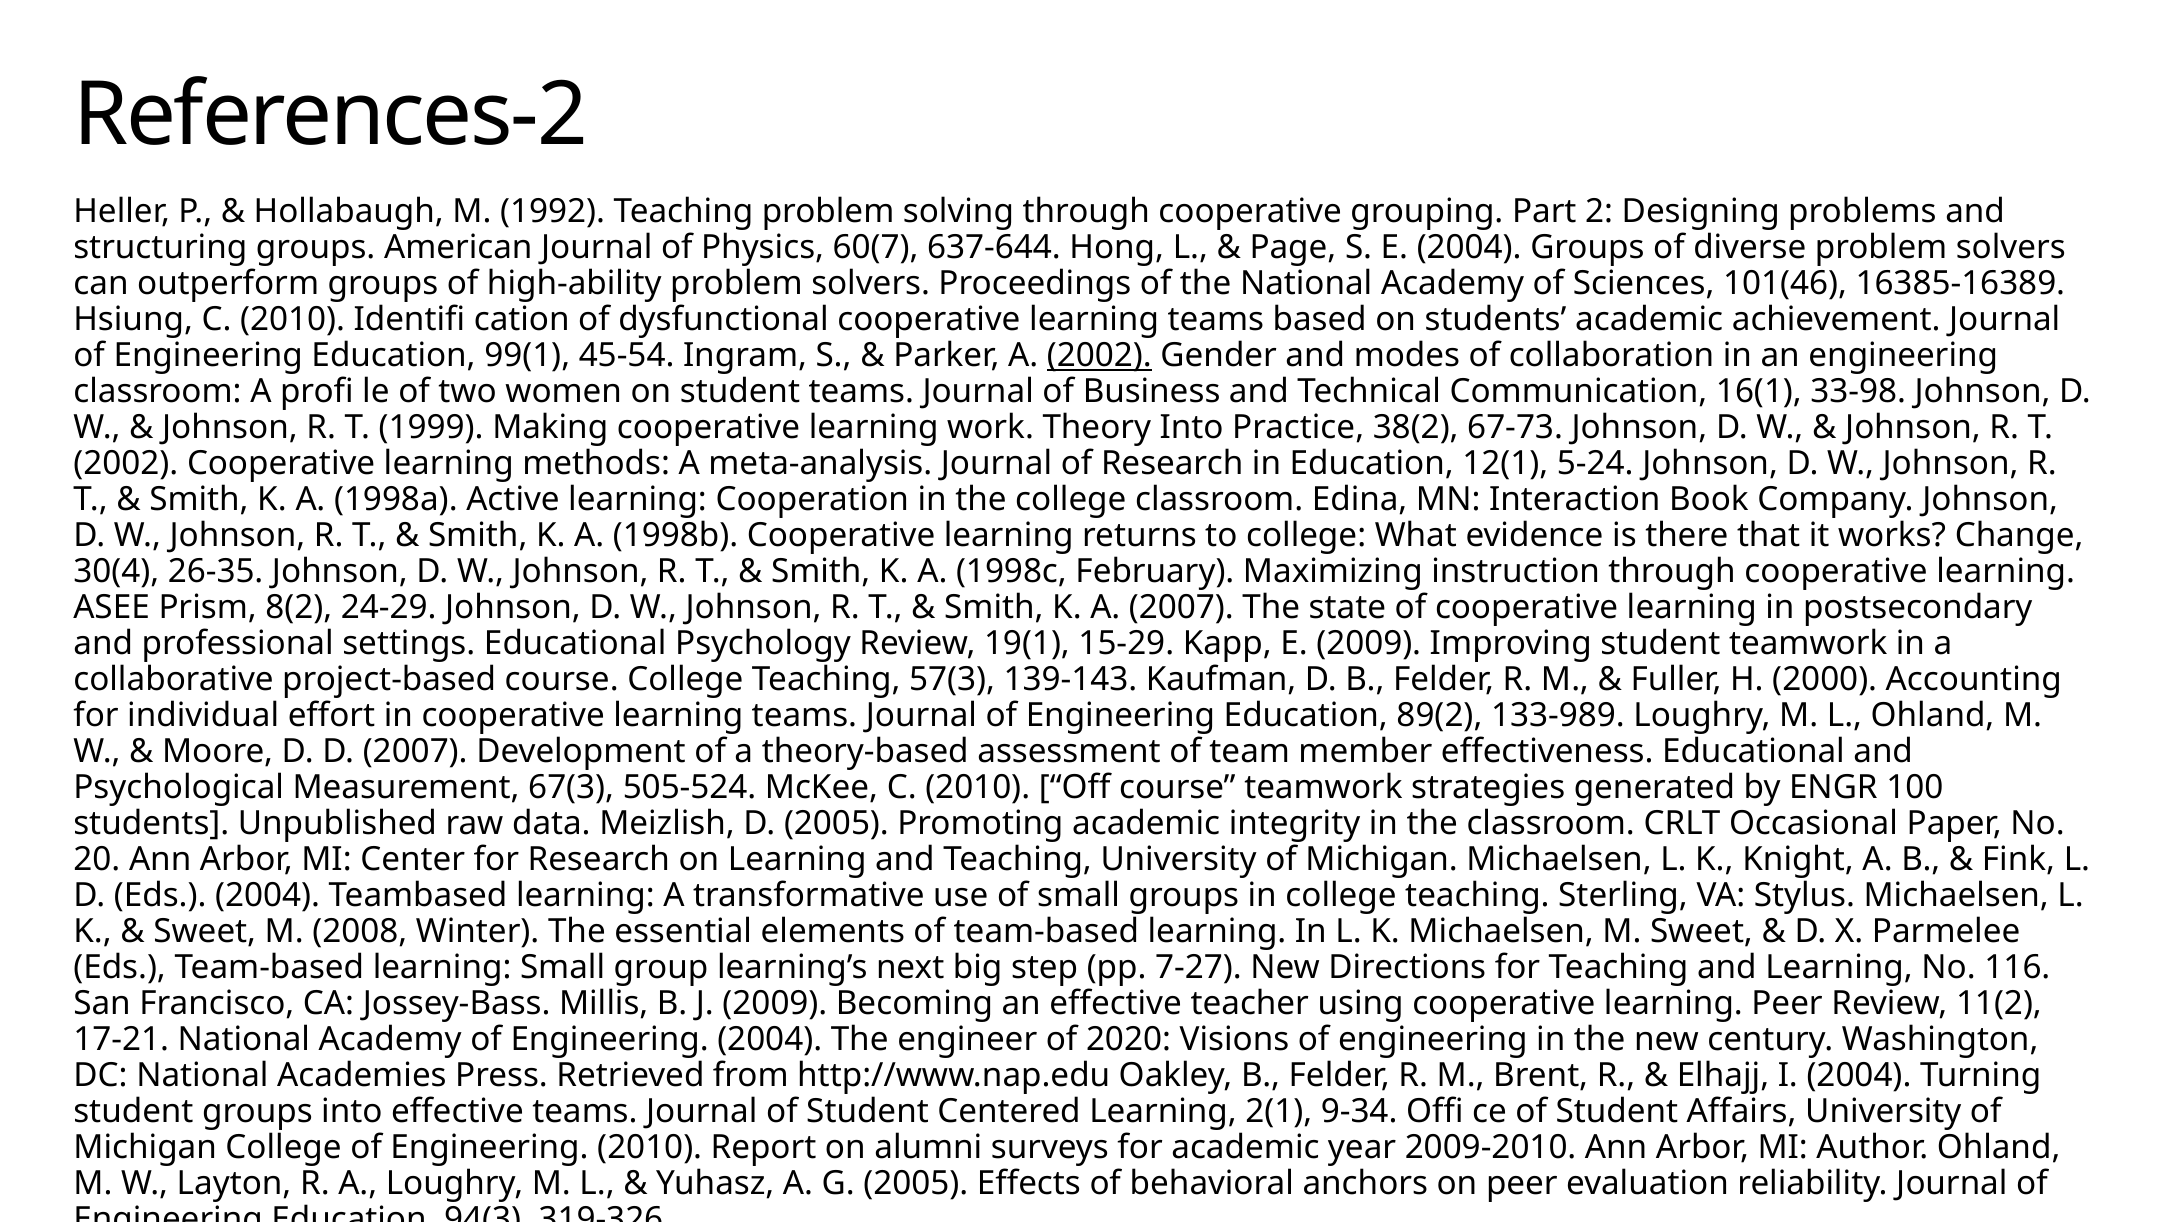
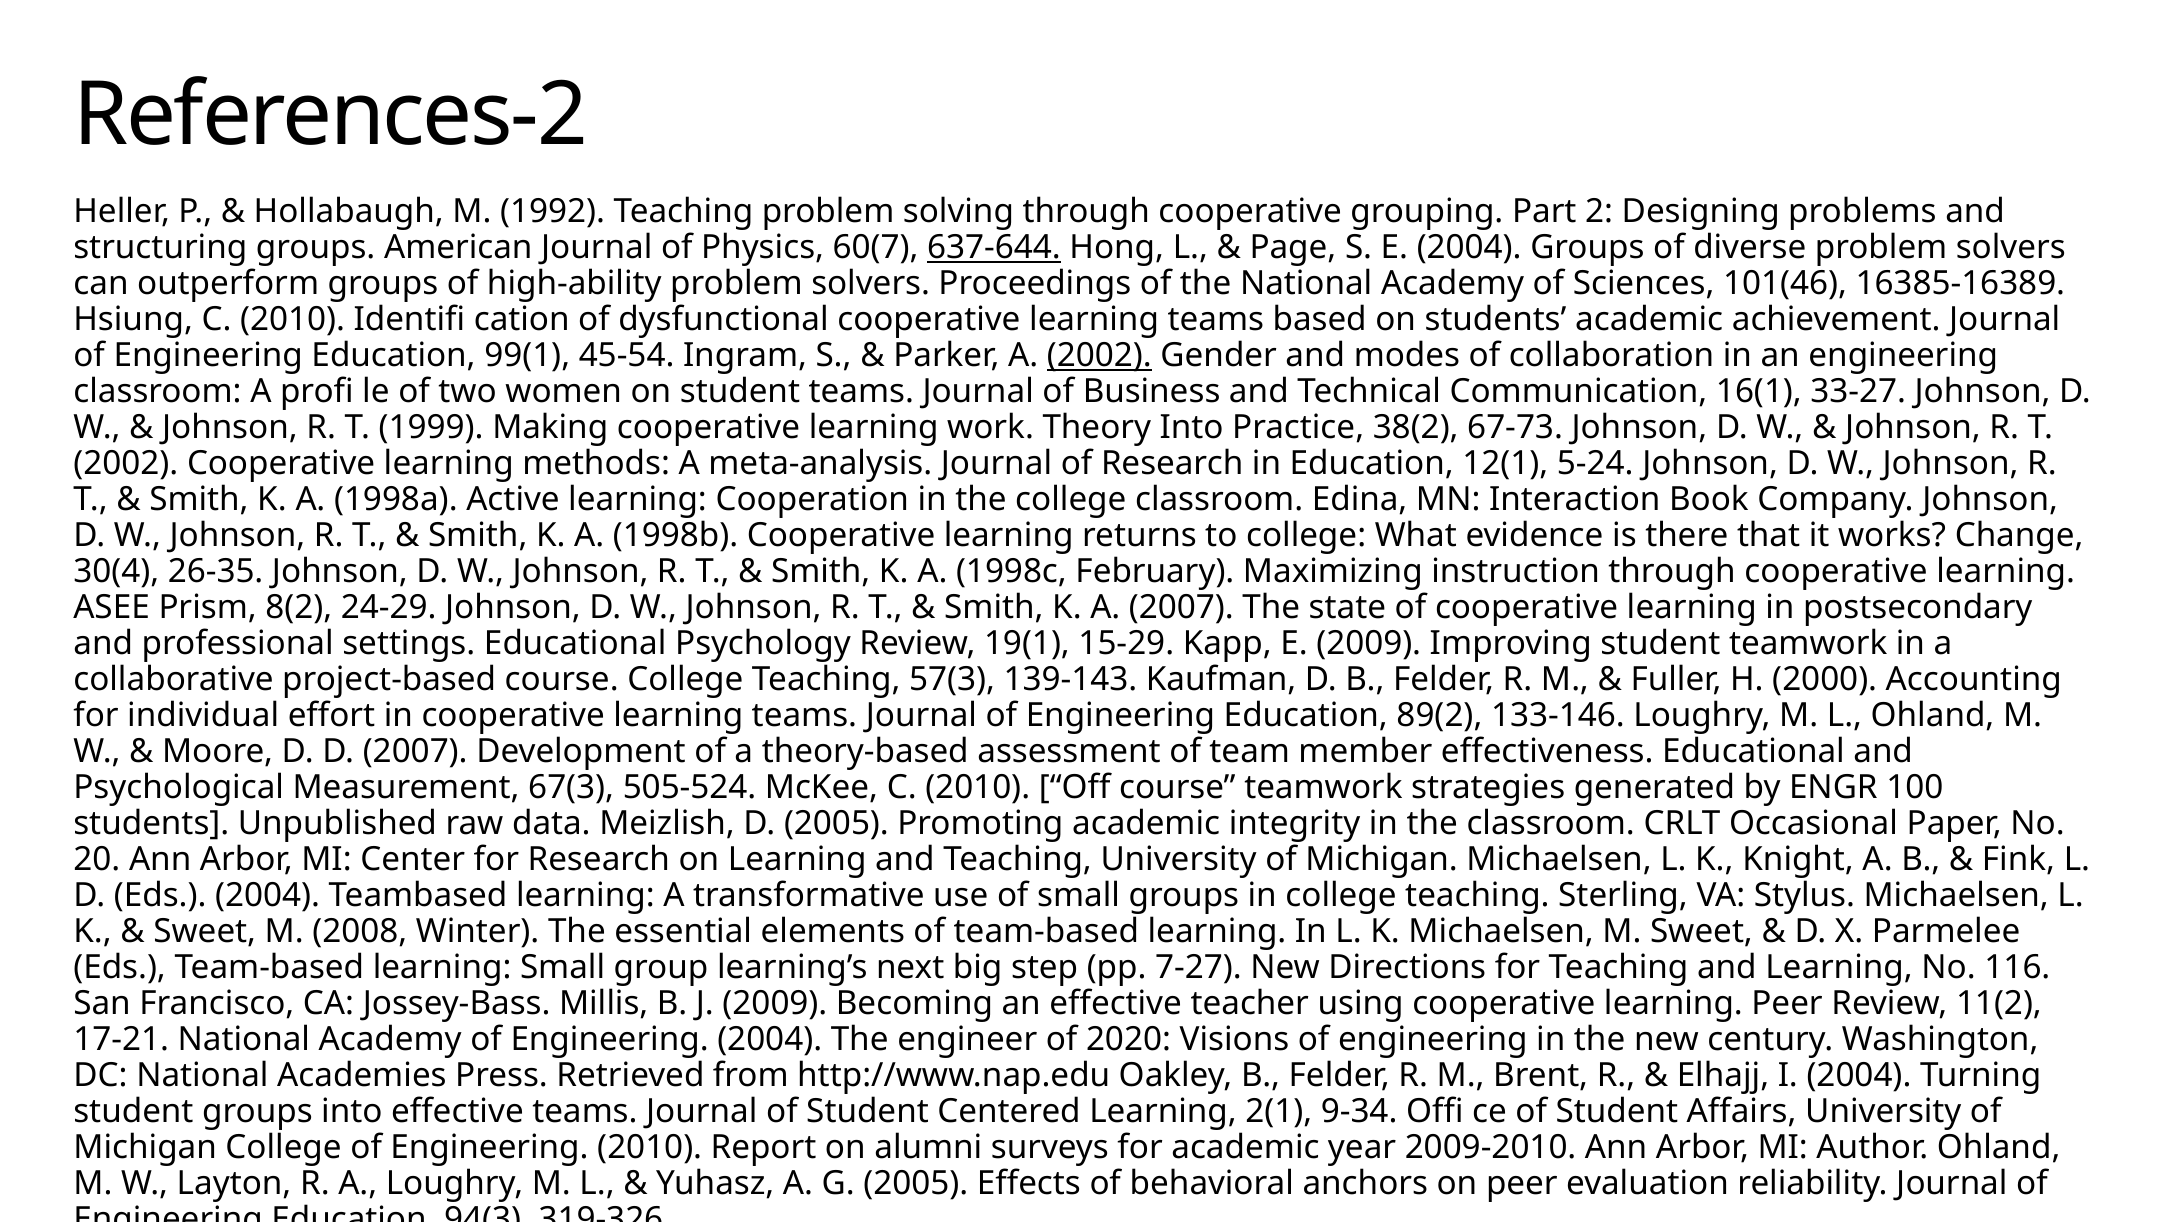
637-644 underline: none -> present
33-98: 33-98 -> 33-27
133-989: 133-989 -> 133-146
